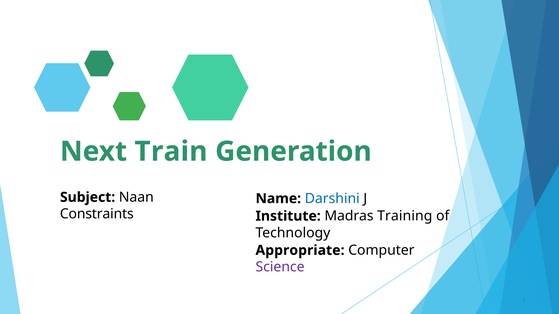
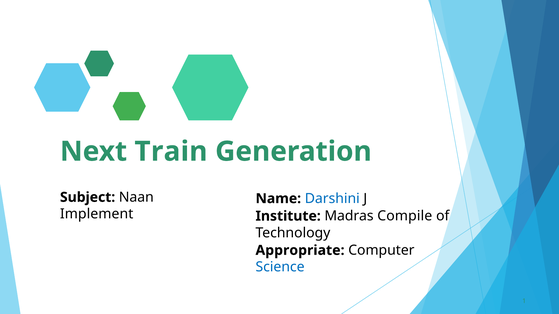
Constraints: Constraints -> Implement
Training: Training -> Compile
Science colour: purple -> blue
